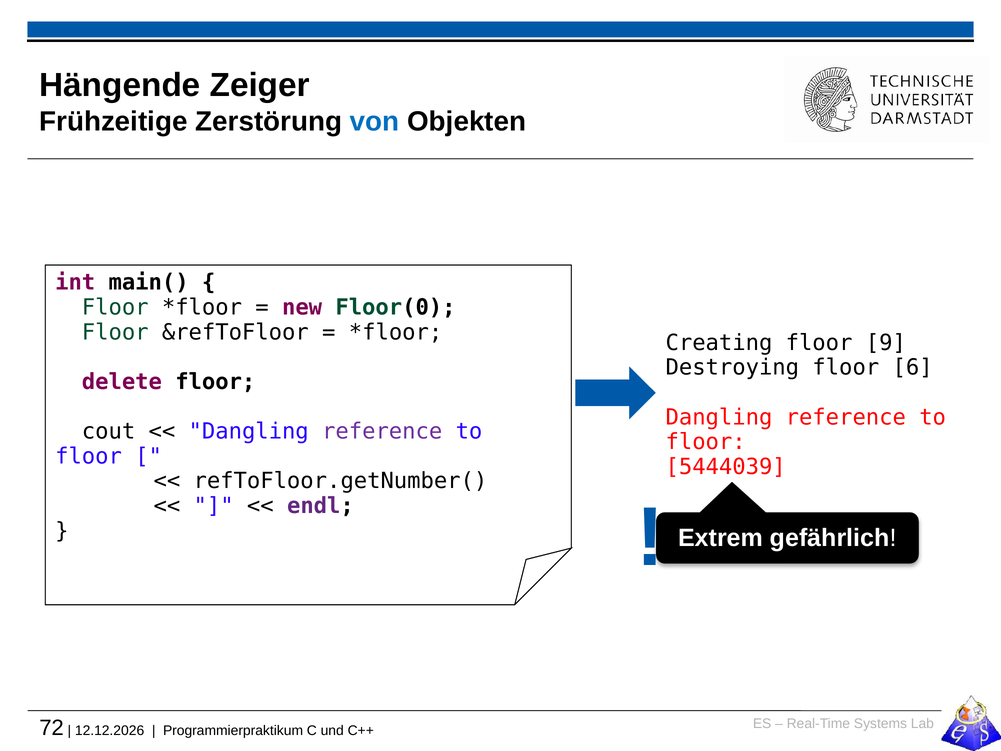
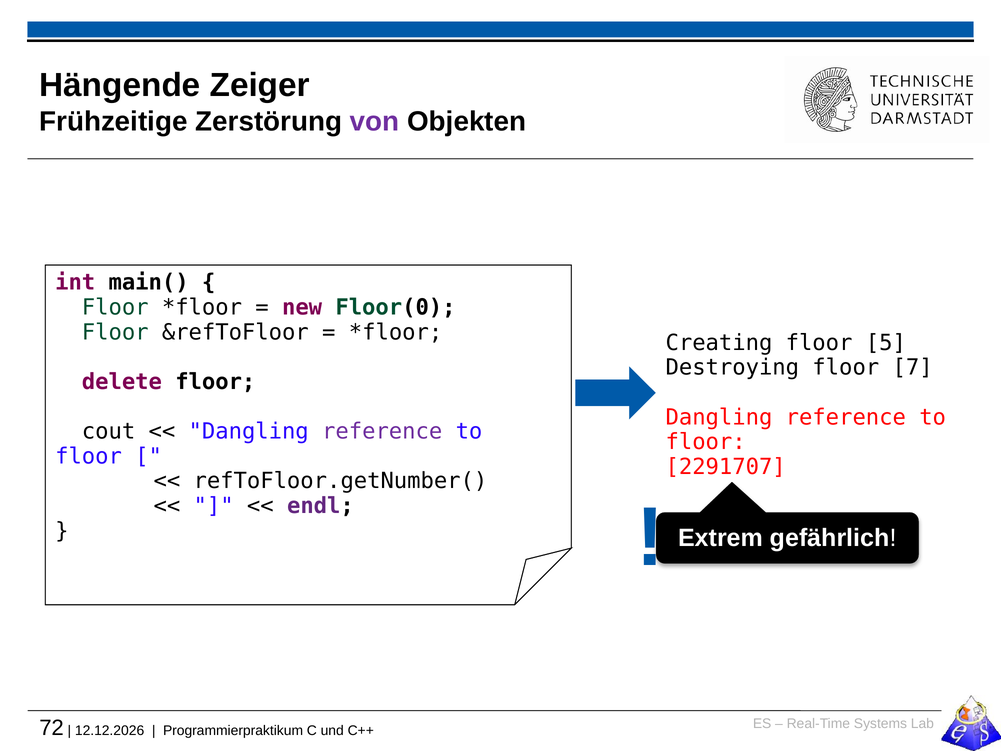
von colour: blue -> purple
9: 9 -> 5
6: 6 -> 7
5444039: 5444039 -> 2291707
